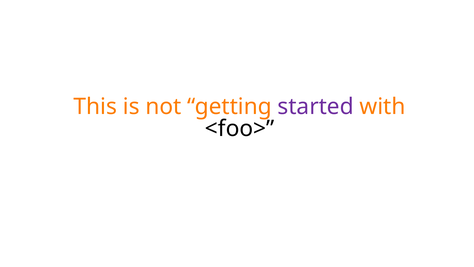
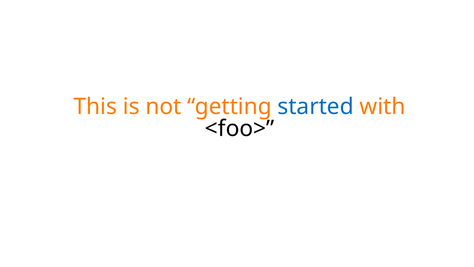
started colour: purple -> blue
